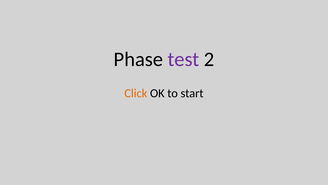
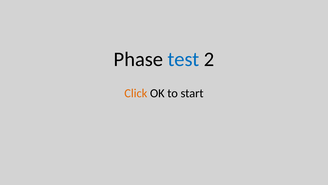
test colour: purple -> blue
